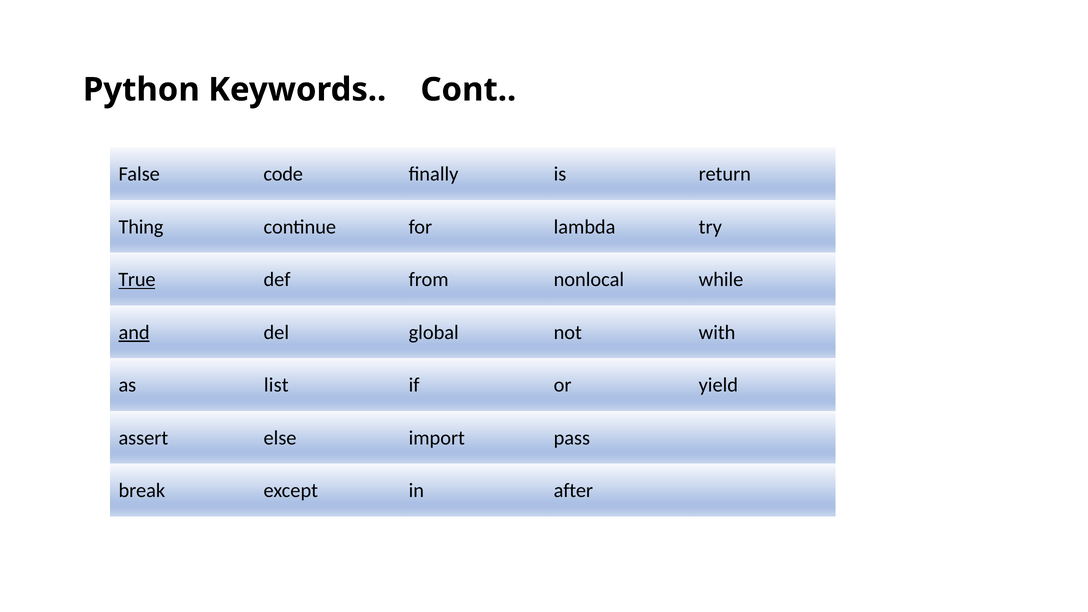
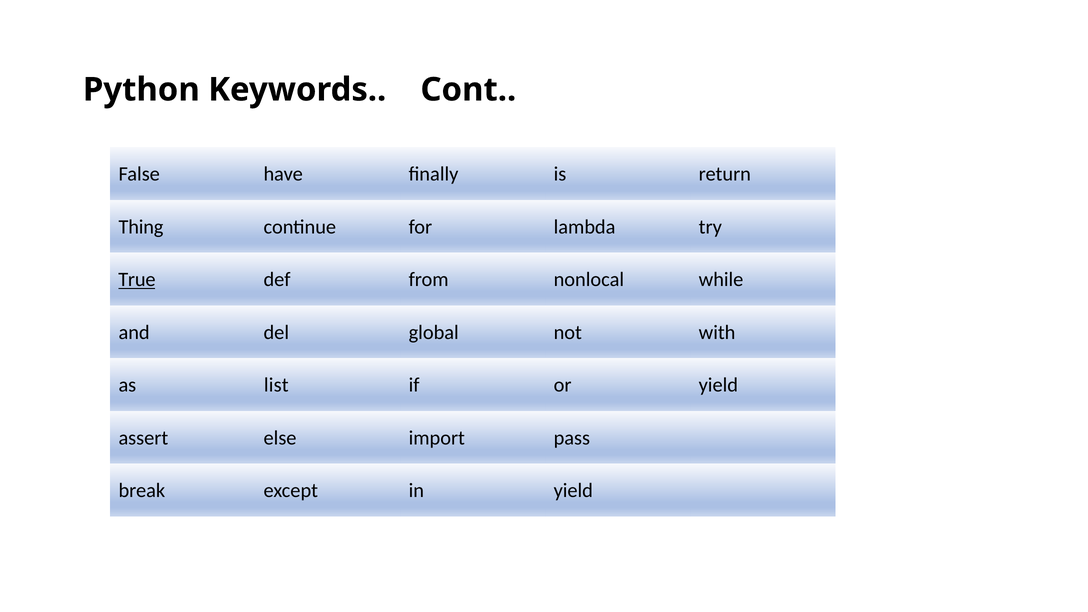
code: code -> have
and underline: present -> none
in after: after -> yield
